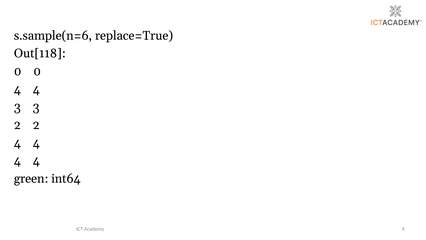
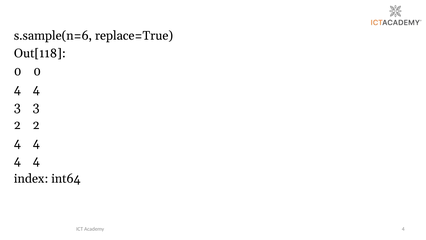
green: green -> index
